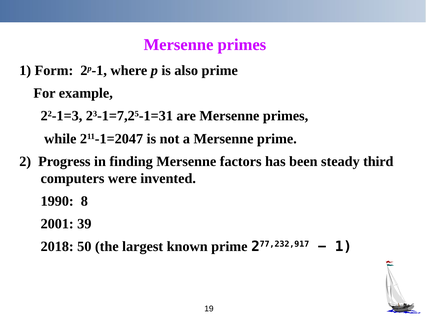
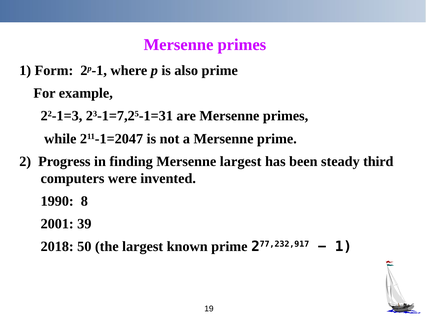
Mersenne factors: factors -> largest
